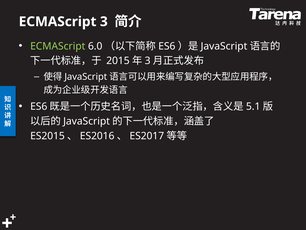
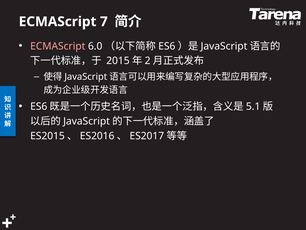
ECMAScript 3: 3 -> 7
ECMAScript at (58, 46) colour: light green -> pink
3 at (148, 61): 3 -> 2
